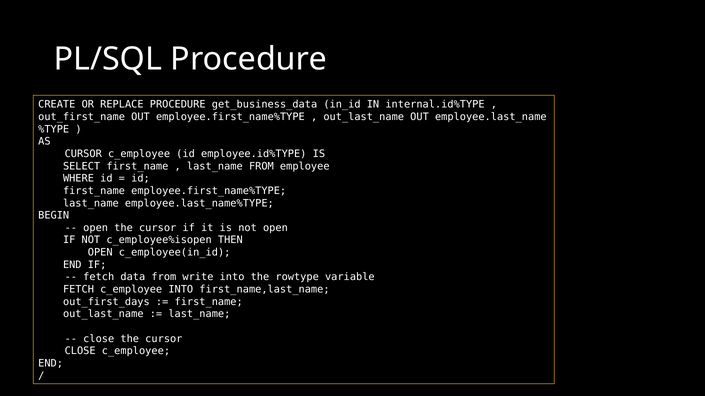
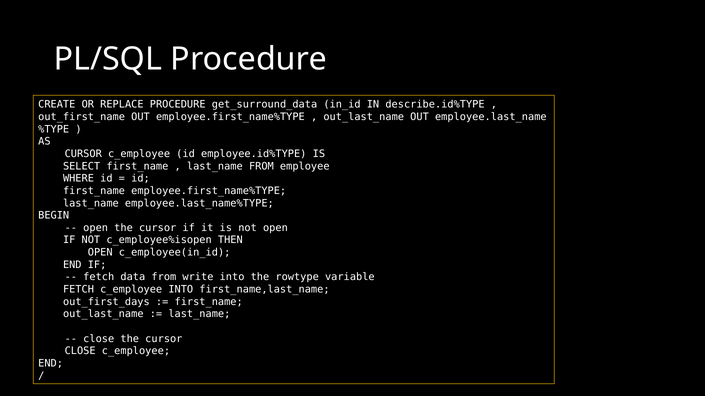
get_business_data: get_business_data -> get_surround_data
internal.id%TYPE: internal.id%TYPE -> describe.id%TYPE
